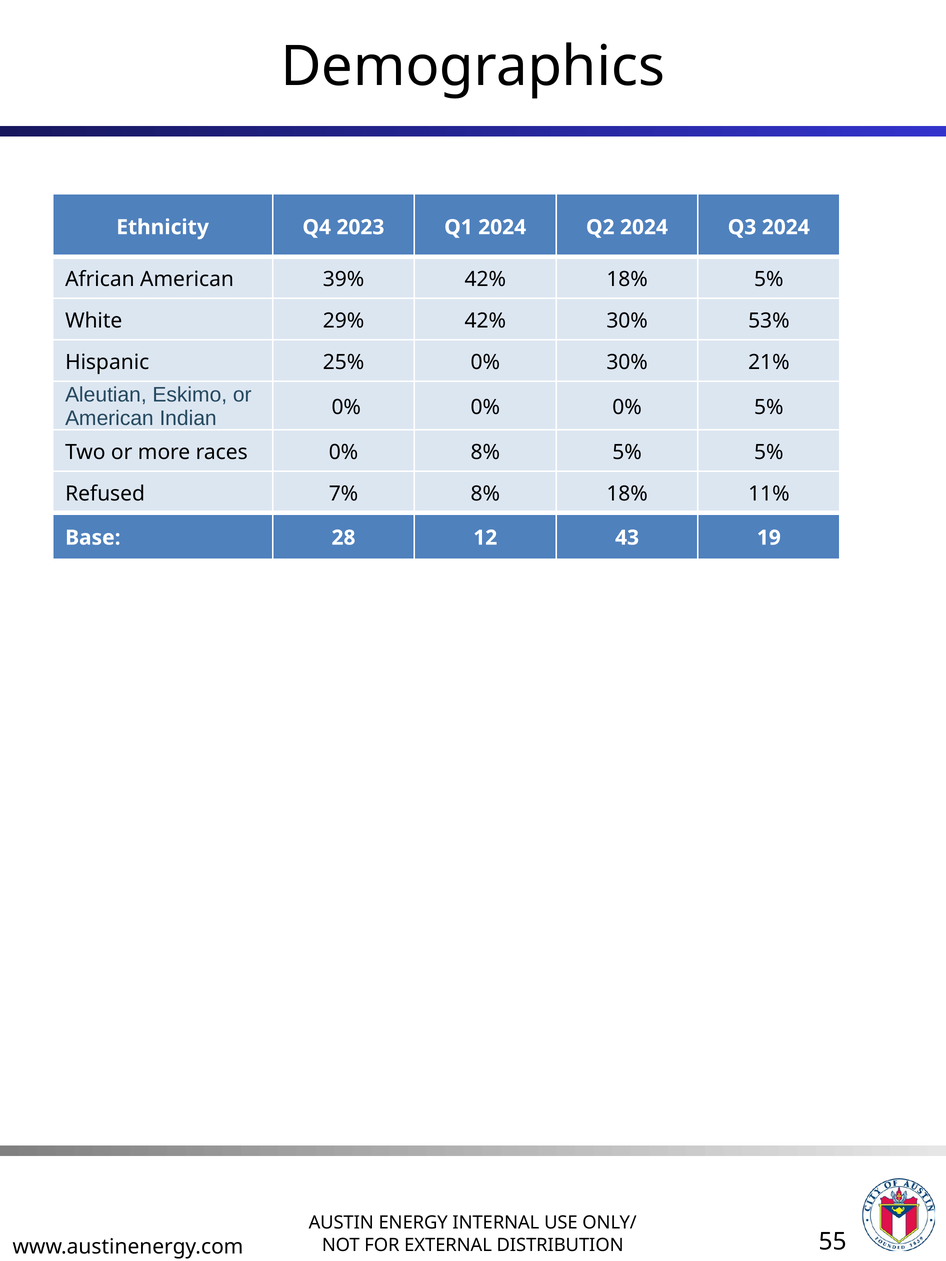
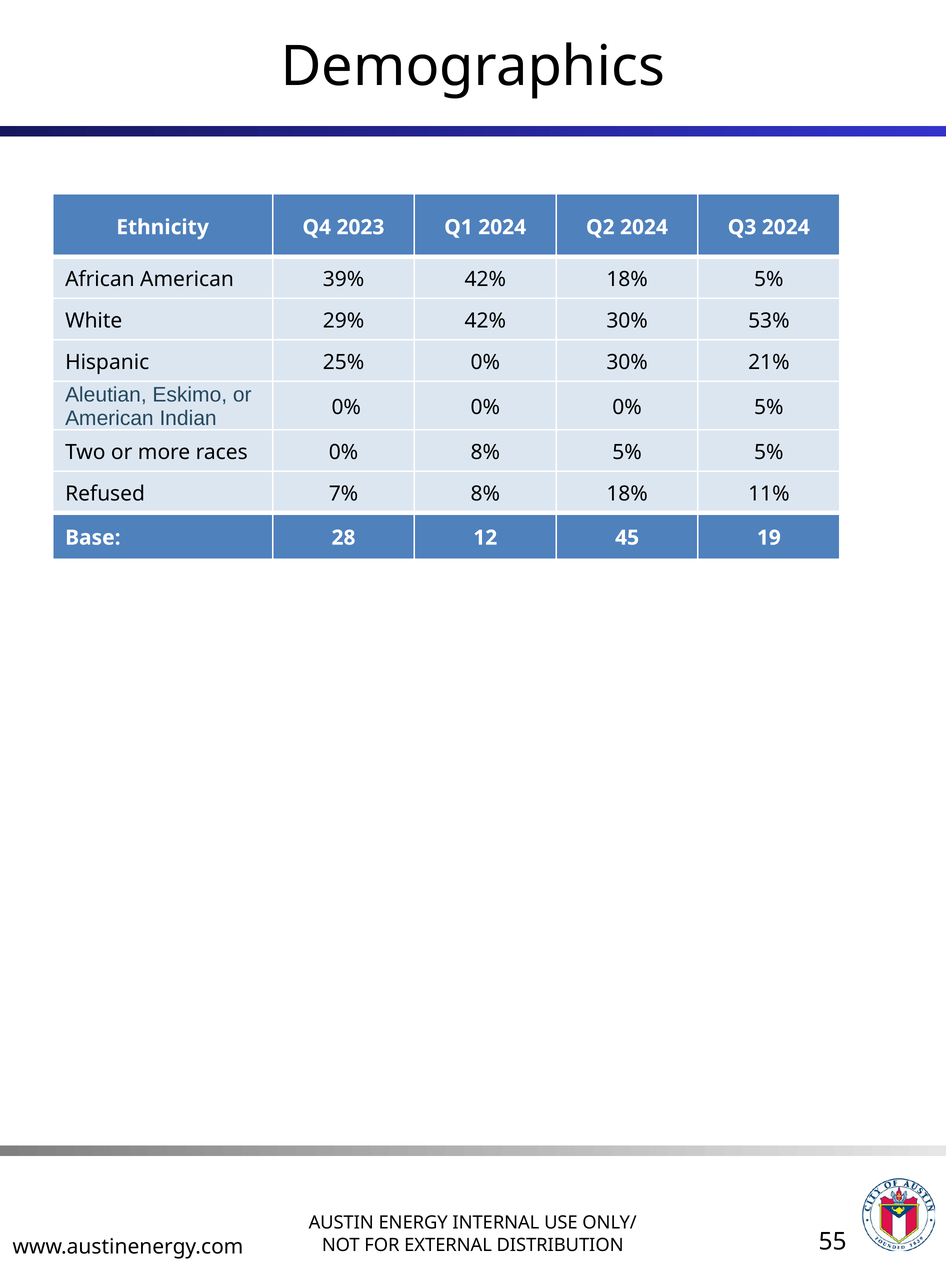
43: 43 -> 45
